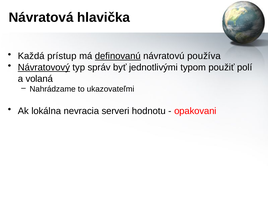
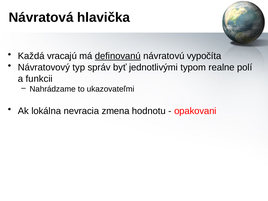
prístup: prístup -> vracajú
používa: používa -> vypočíta
Návratovový underline: present -> none
použiť: použiť -> realne
volaná: volaná -> funkcii
serveri: serveri -> zmena
